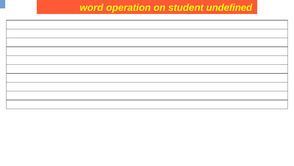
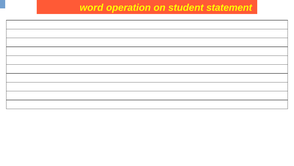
undefined: undefined -> statement
